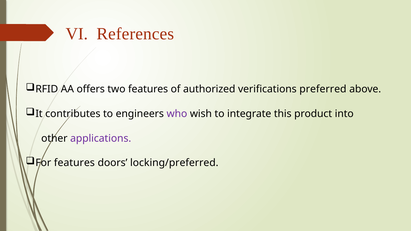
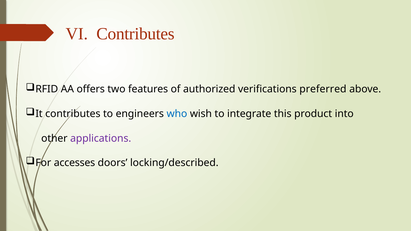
VI References: References -> Contributes
who colour: purple -> blue
For features: features -> accesses
locking/preferred: locking/preferred -> locking/described
